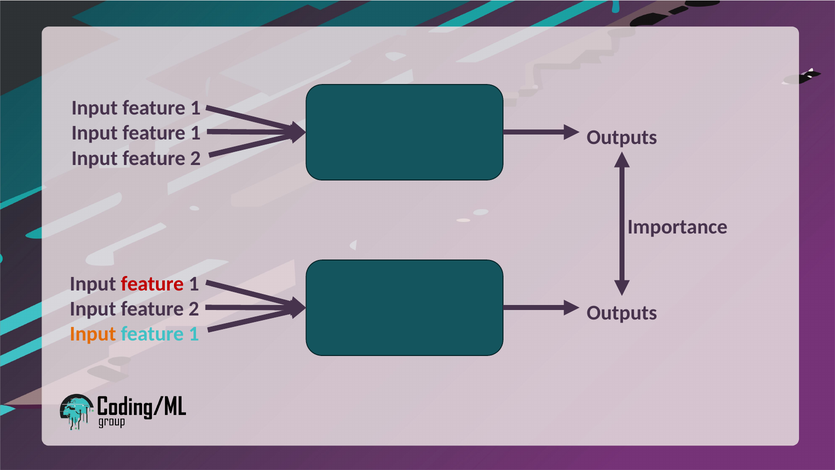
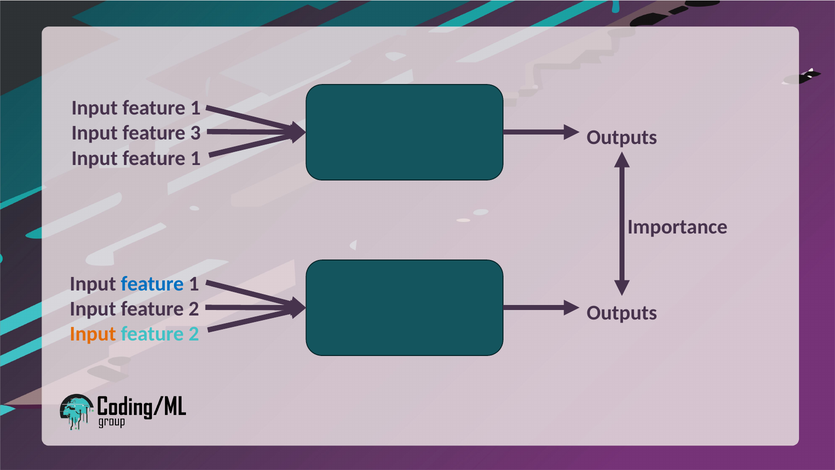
1 at (195, 133): 1 -> 3
2 at (195, 158): 2 -> 1
feature at (152, 284) colour: red -> blue
1 at (194, 334): 1 -> 2
